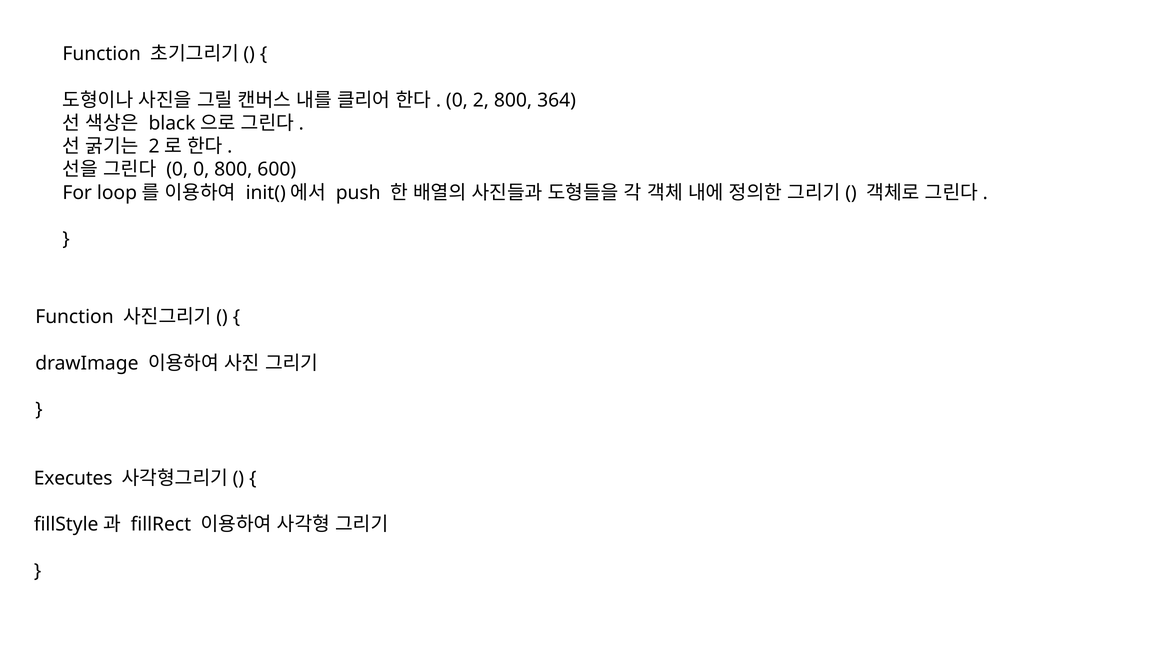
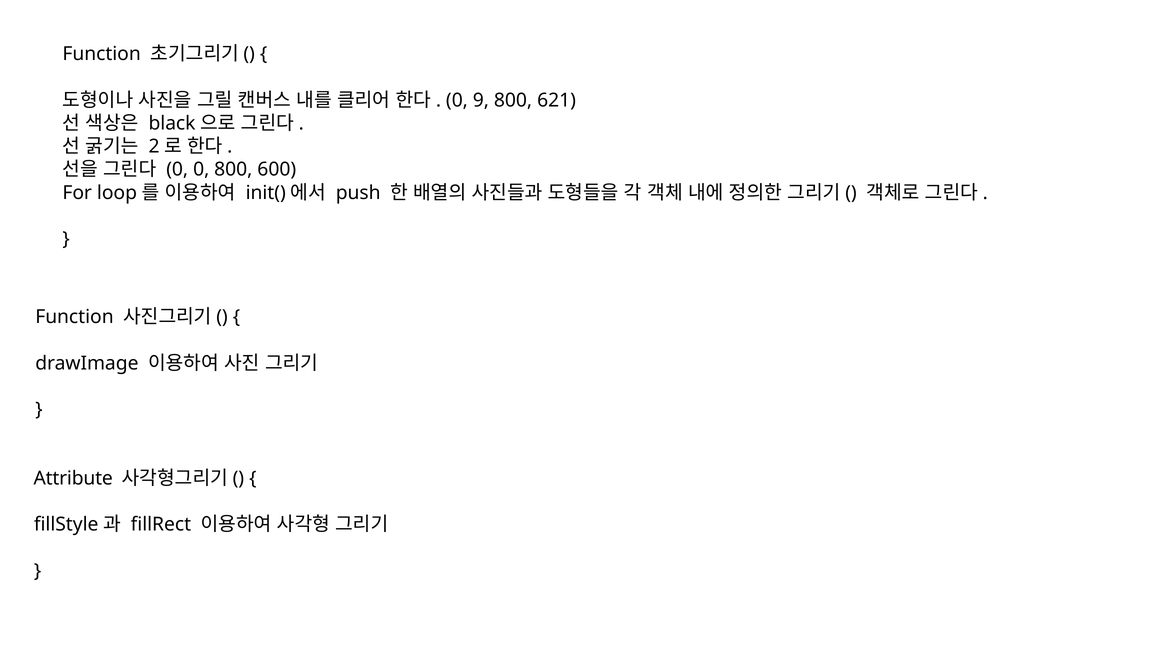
2: 2 -> 9
364: 364 -> 621
Executes: Executes -> Attribute
